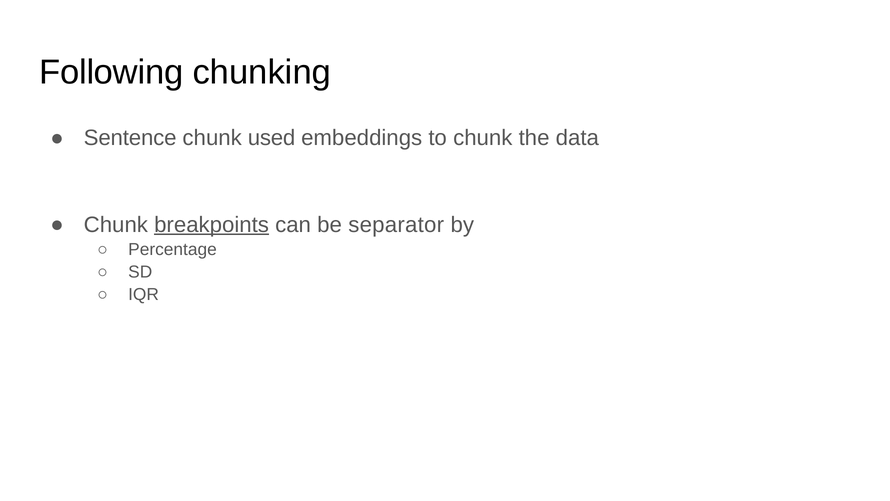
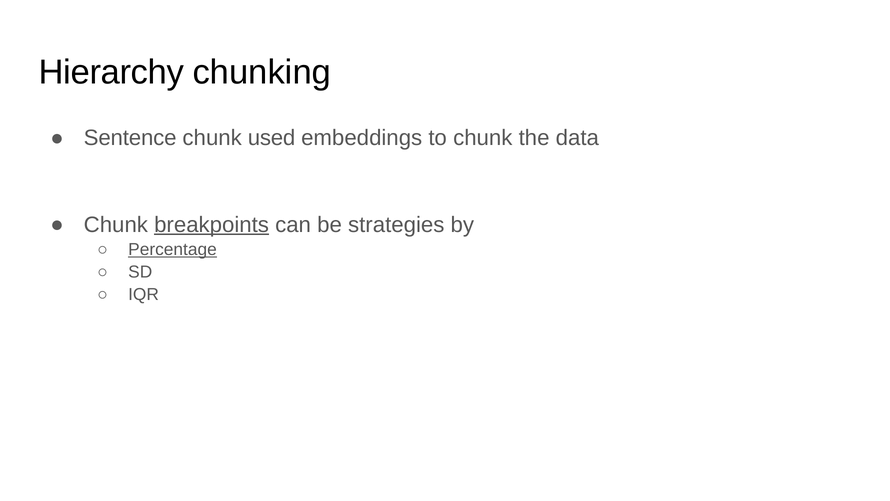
Following: Following -> Hierarchy
separator: separator -> strategies
Percentage underline: none -> present
